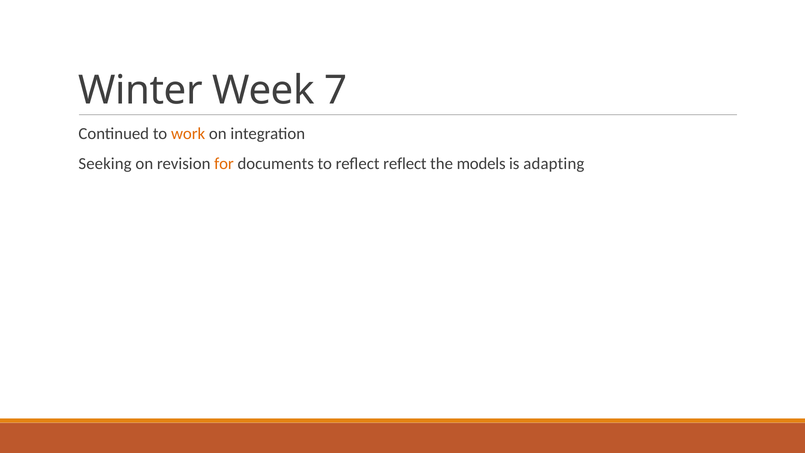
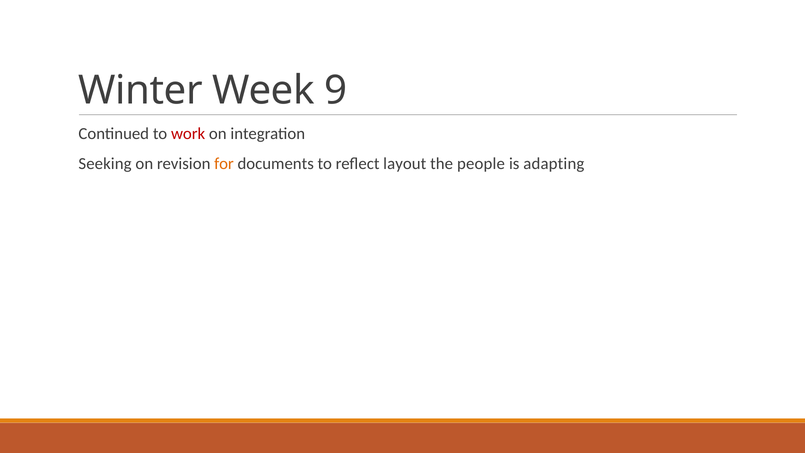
7: 7 -> 9
work colour: orange -> red
reflect reflect: reflect -> layout
models: models -> people
